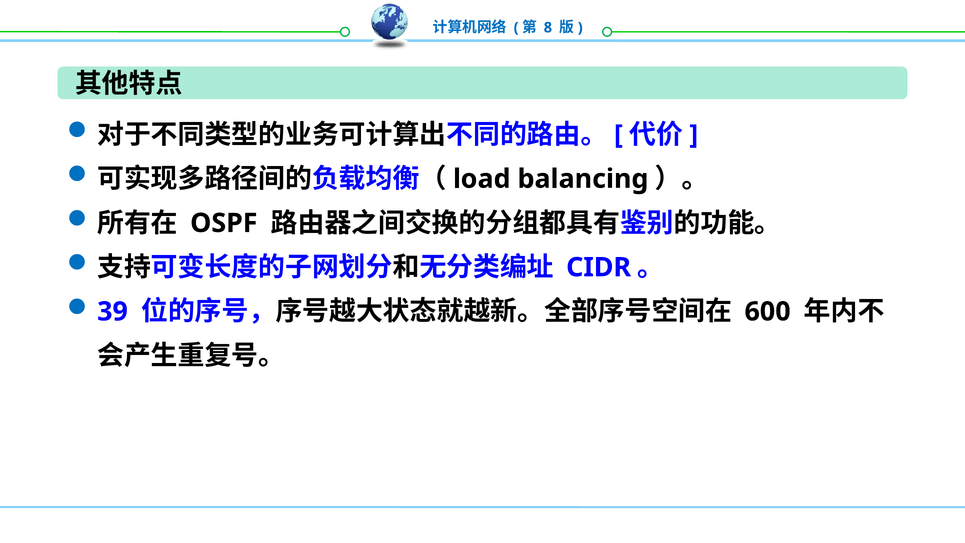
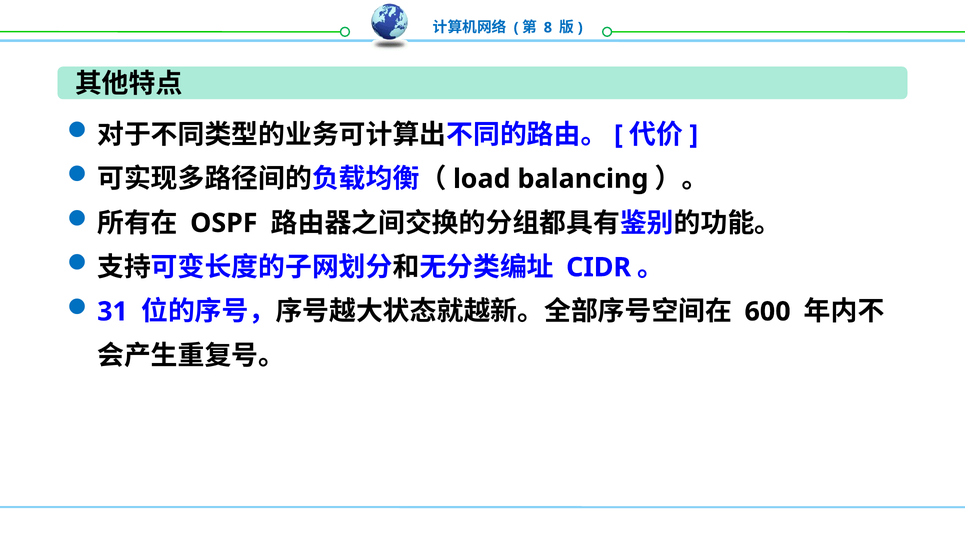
39: 39 -> 31
